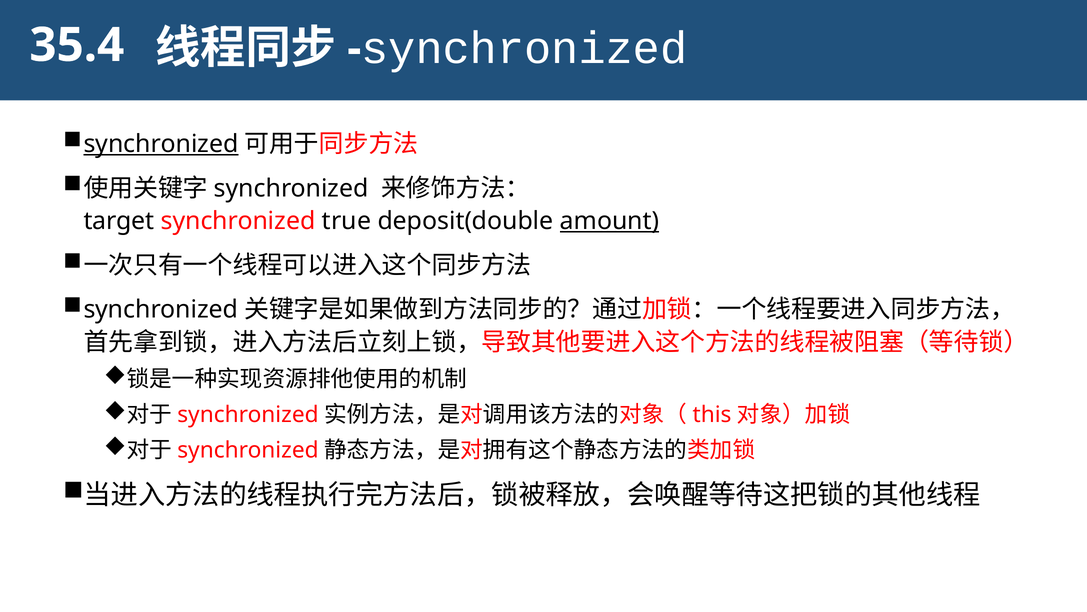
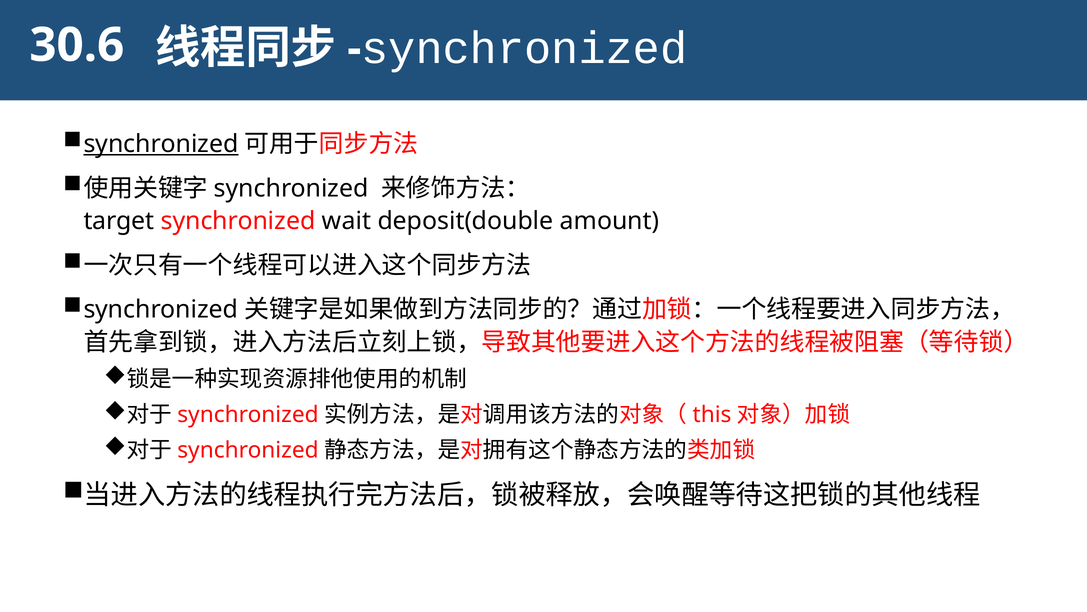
35.4: 35.4 -> 30.6
true: true -> wait
amount underline: present -> none
